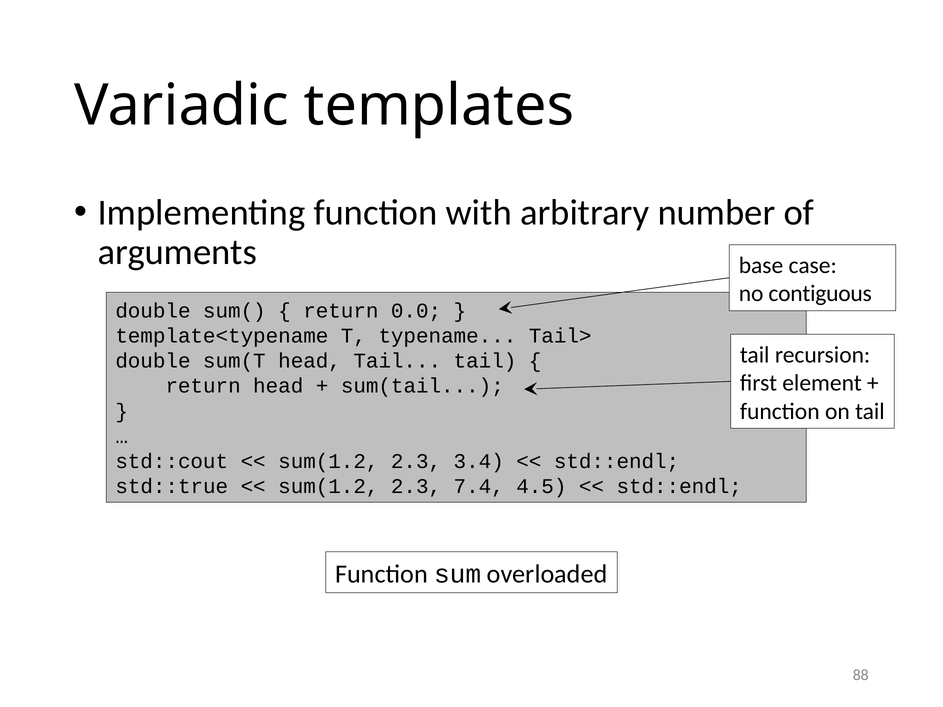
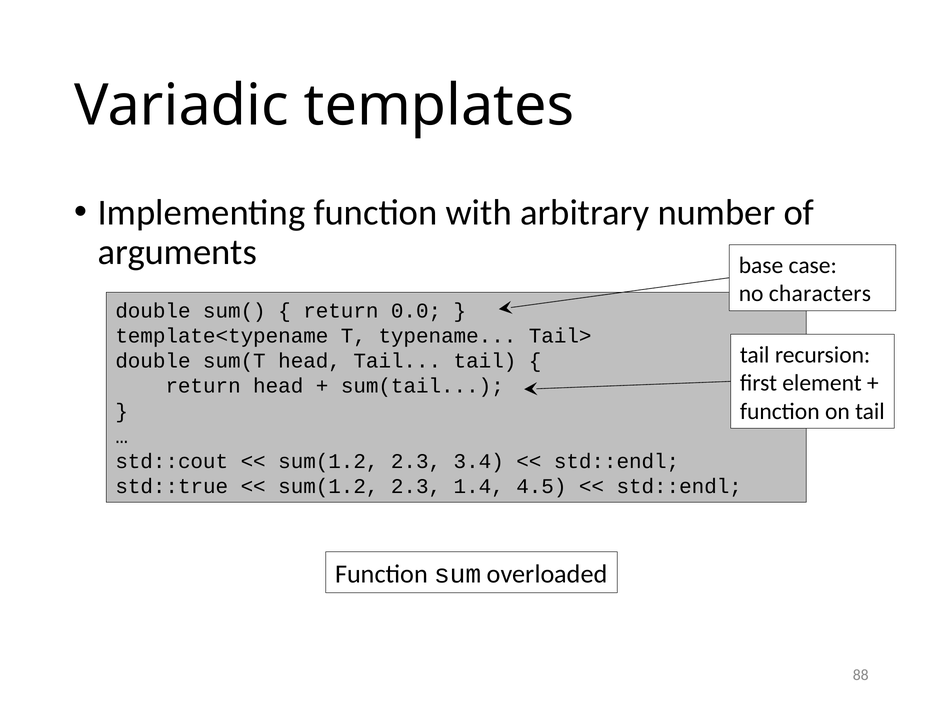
contiguous: contiguous -> characters
7.4: 7.4 -> 1.4
